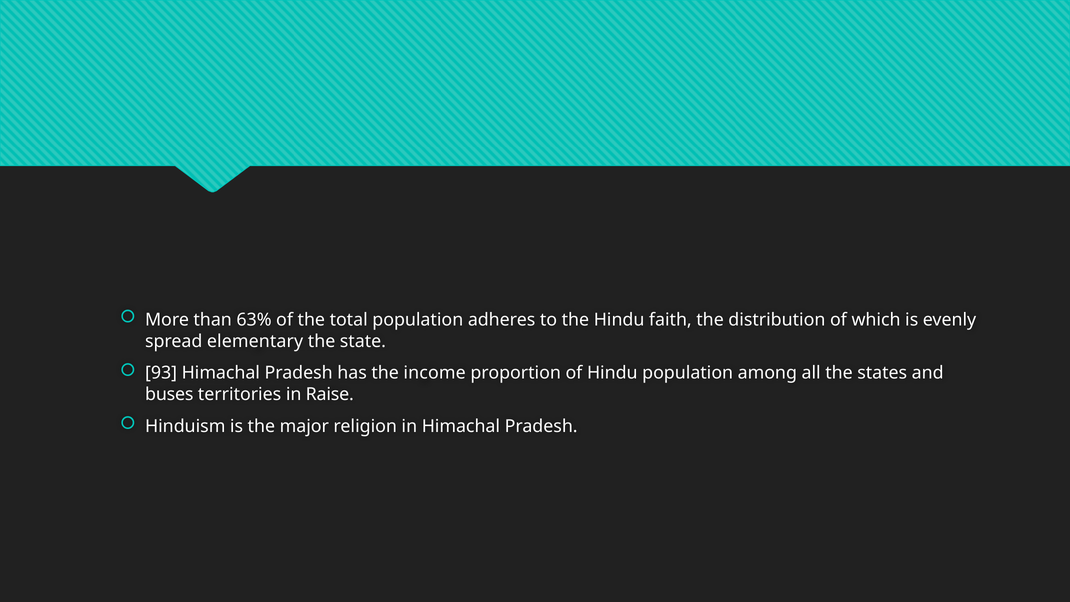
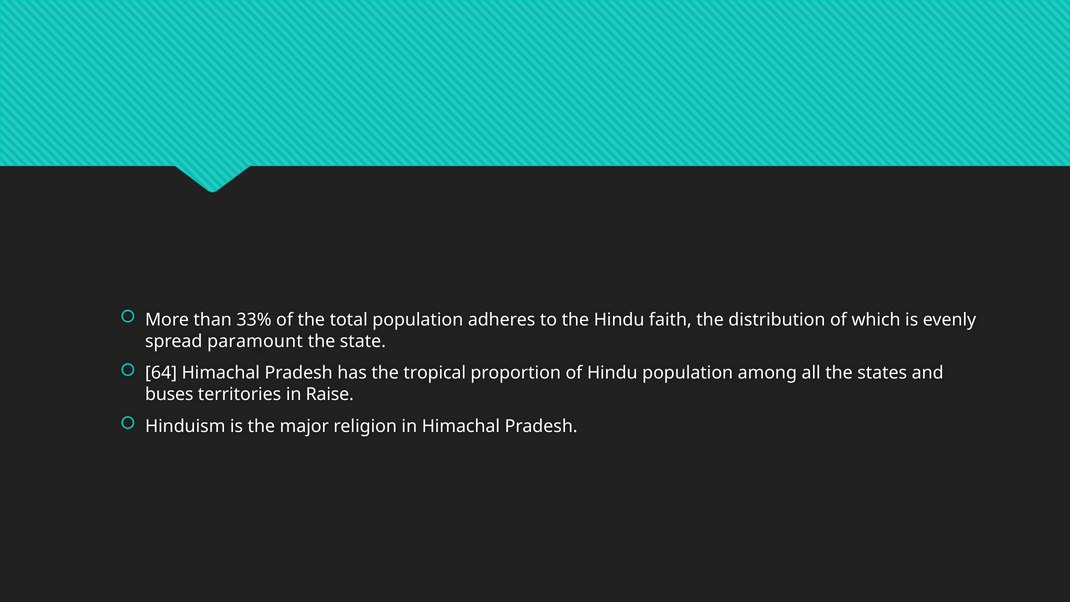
63%: 63% -> 33%
elementary: elementary -> paramount
93: 93 -> 64
income: income -> tropical
